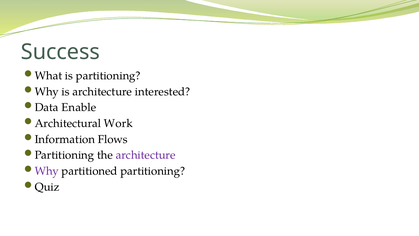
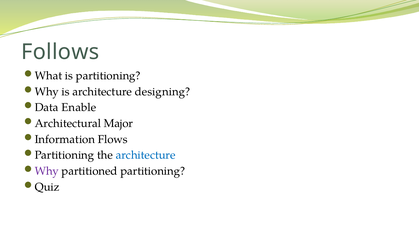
Success: Success -> Follows
interested: interested -> designing
Work: Work -> Major
architecture at (146, 155) colour: purple -> blue
